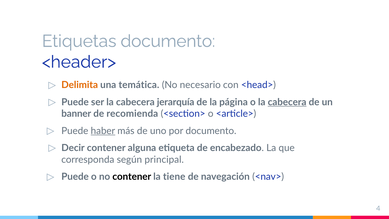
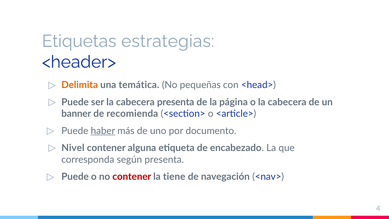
Etiquetas documento: documento -> estrategias
necesario: necesario -> pequeñas
cabecera jerarquía: jerarquía -> presenta
cabecera at (287, 102) underline: present -> none
Decir: Decir -> Nivel
según principal: principal -> presenta
contener at (132, 177) colour: black -> red
